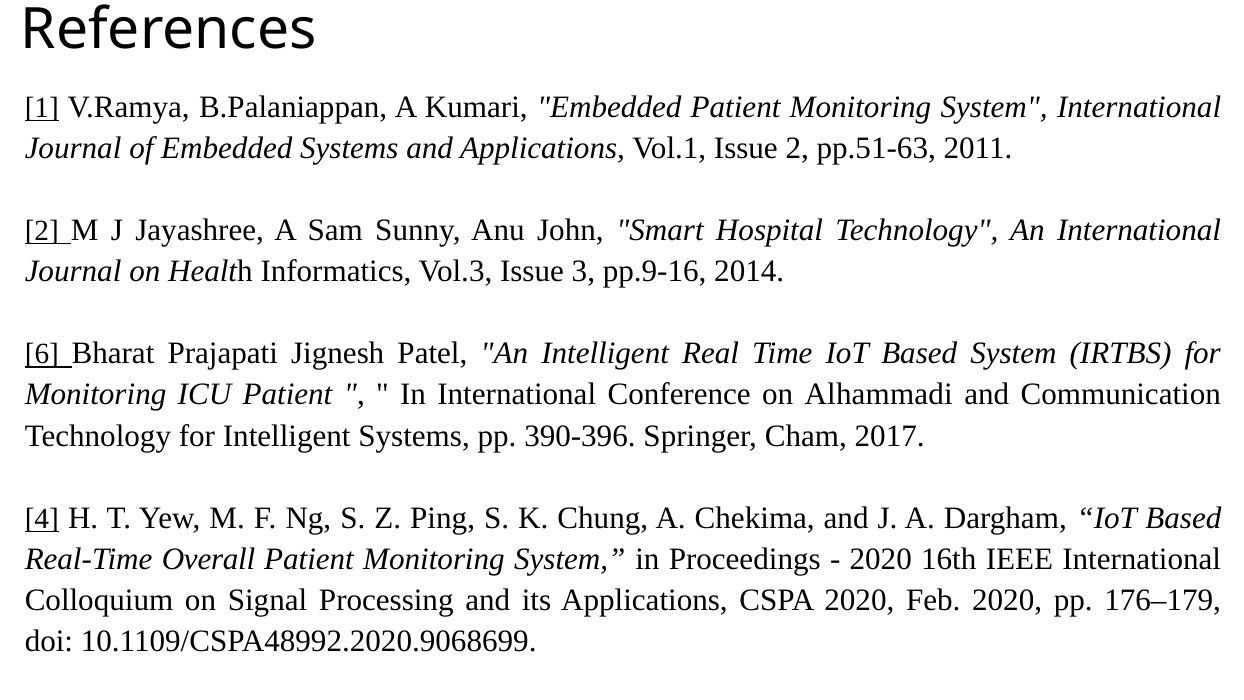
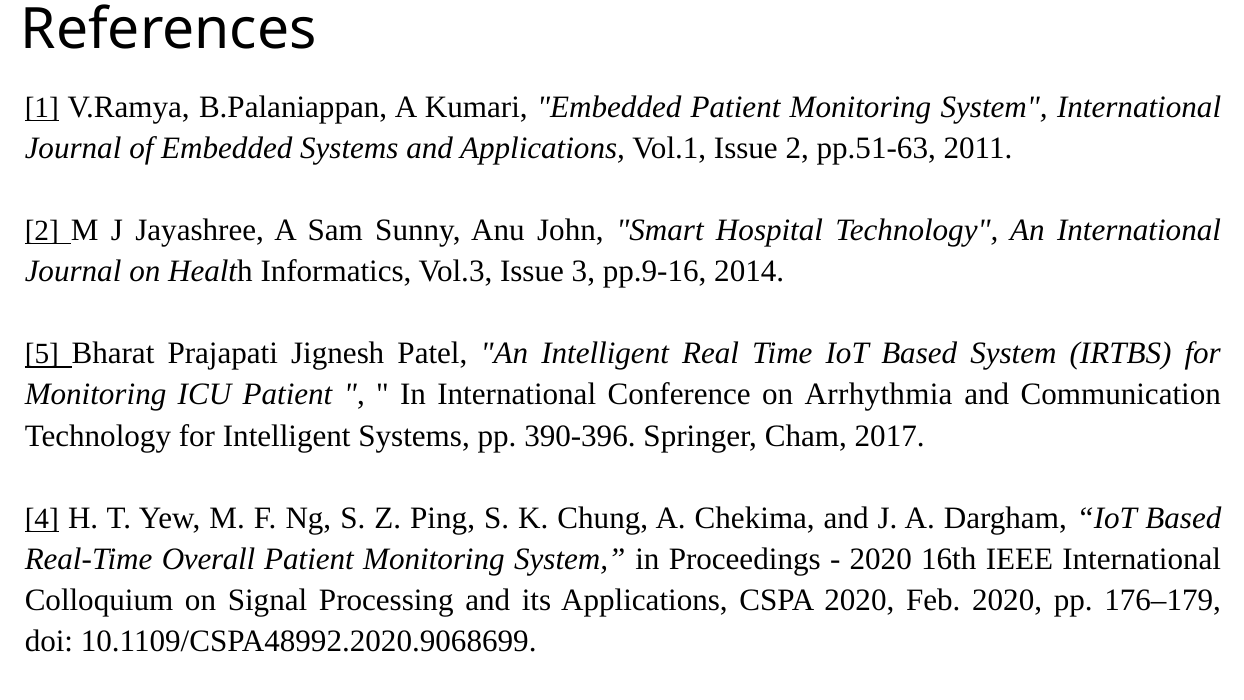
6: 6 -> 5
Alhammadi: Alhammadi -> Arrhythmia
